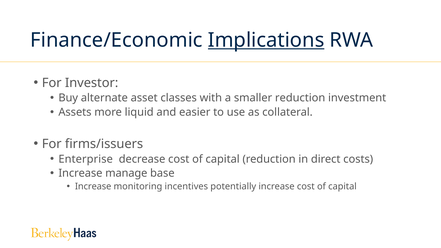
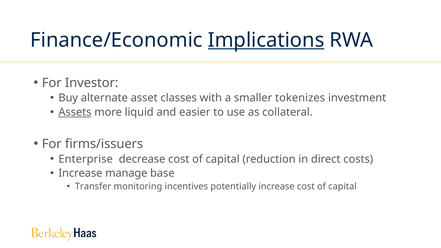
smaller reduction: reduction -> tokenizes
Assets underline: none -> present
Increase at (93, 187): Increase -> Transfer
